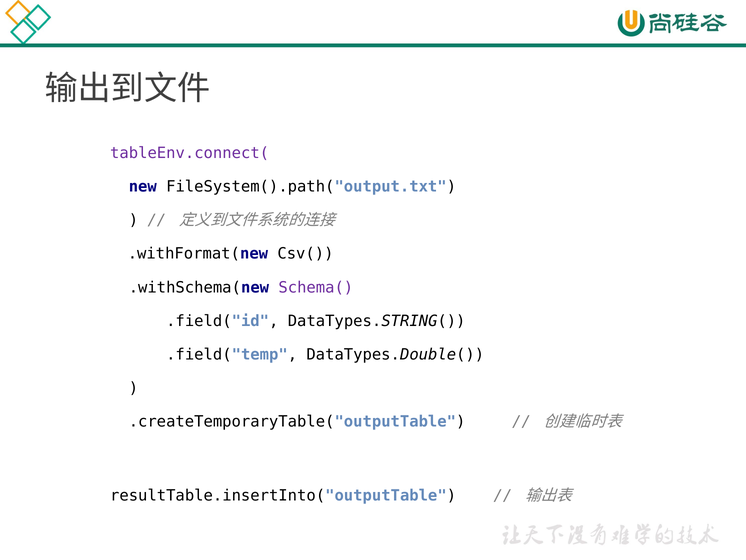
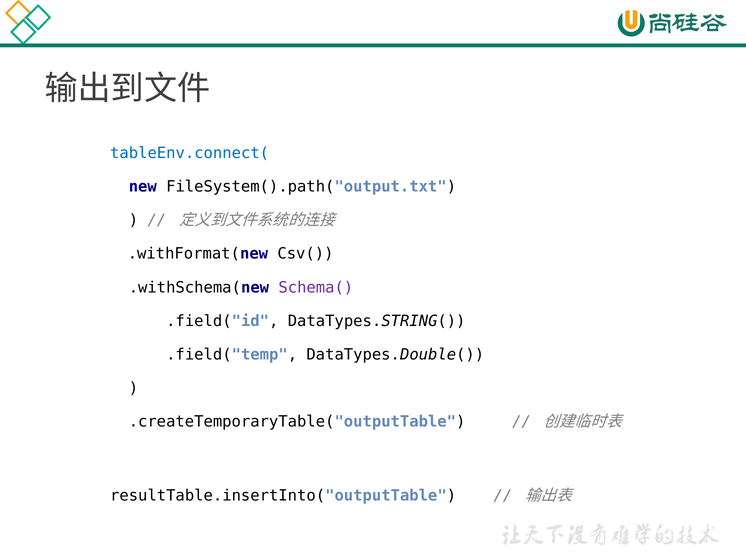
tableEnv.connect( colour: purple -> blue
